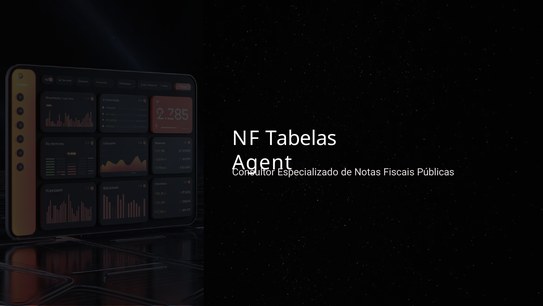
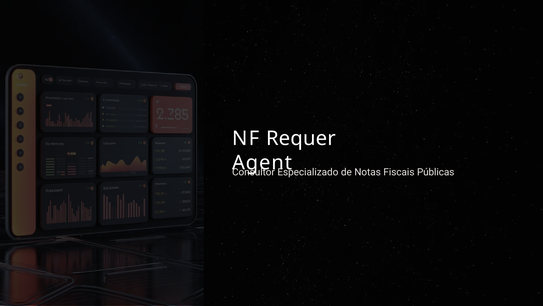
Tabelas: Tabelas -> Requer
